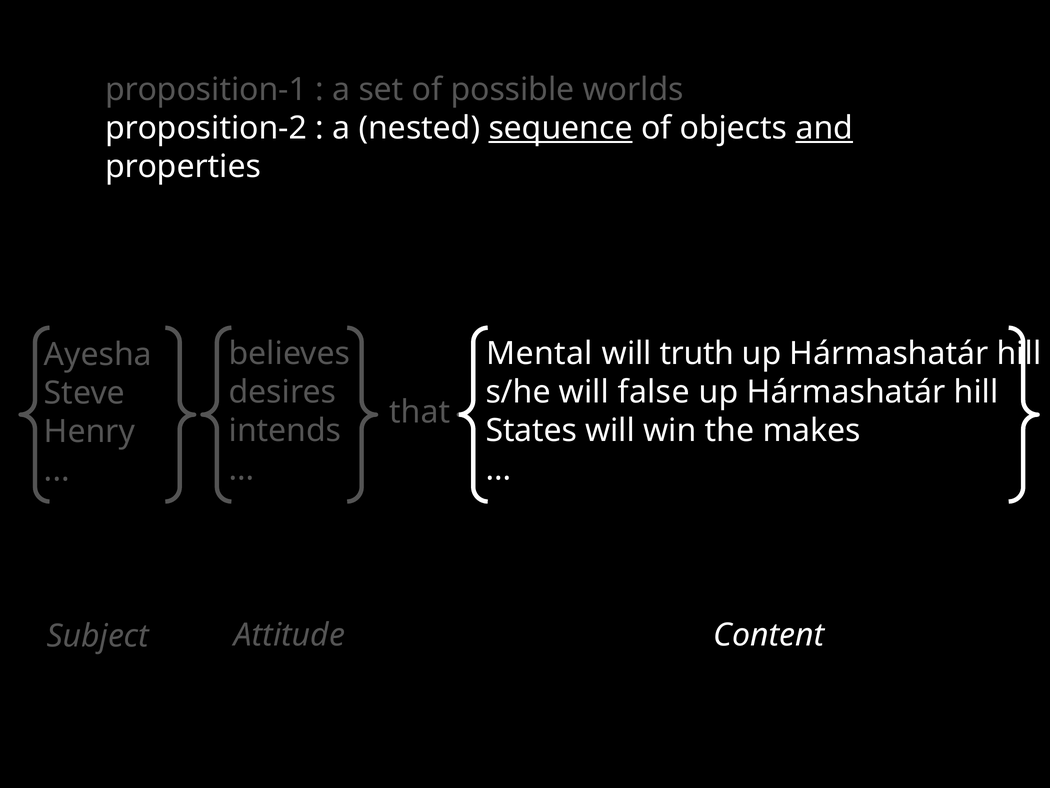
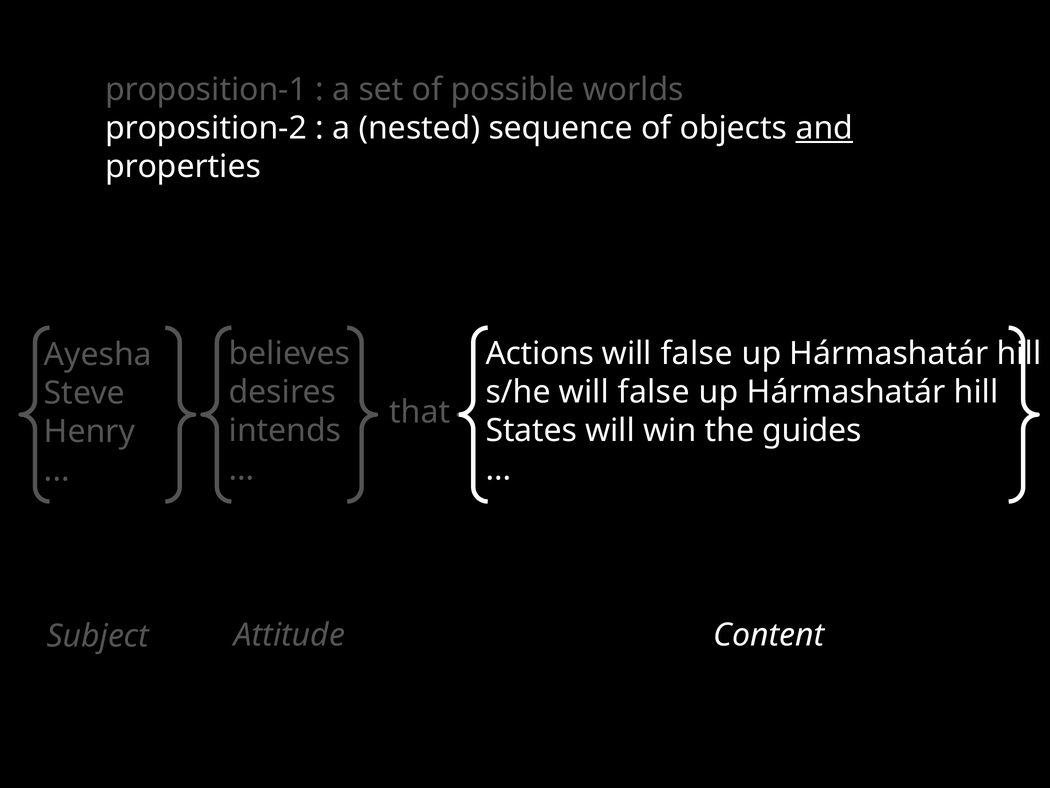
sequence underline: present -> none
Mental: Mental -> Actions
truth at (697, 353): truth -> false
makes: makes -> guides
